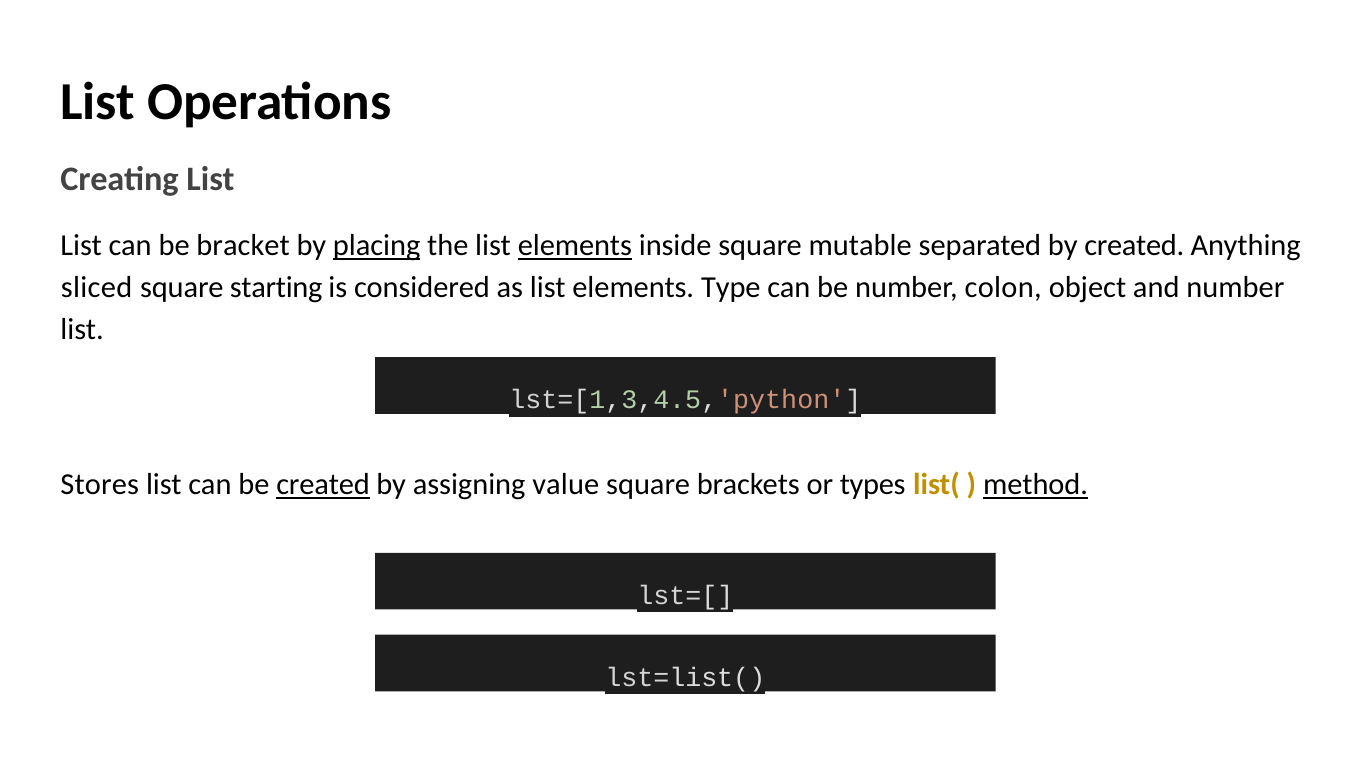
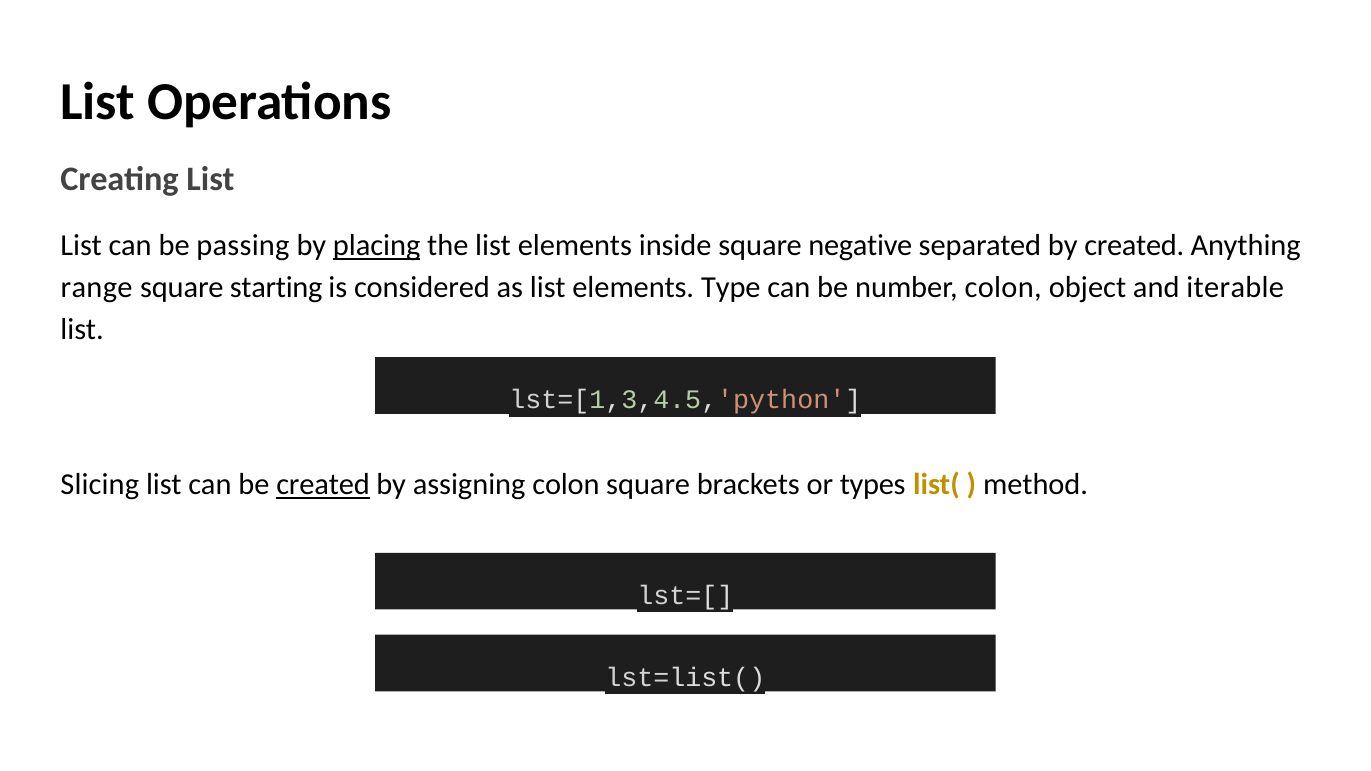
bracket: bracket -> passing
elements at (575, 246) underline: present -> none
mutable: mutable -> negative
sliced: sliced -> range
and number: number -> iterable
Stores: Stores -> Slicing
assigning value: value -> colon
method underline: present -> none
